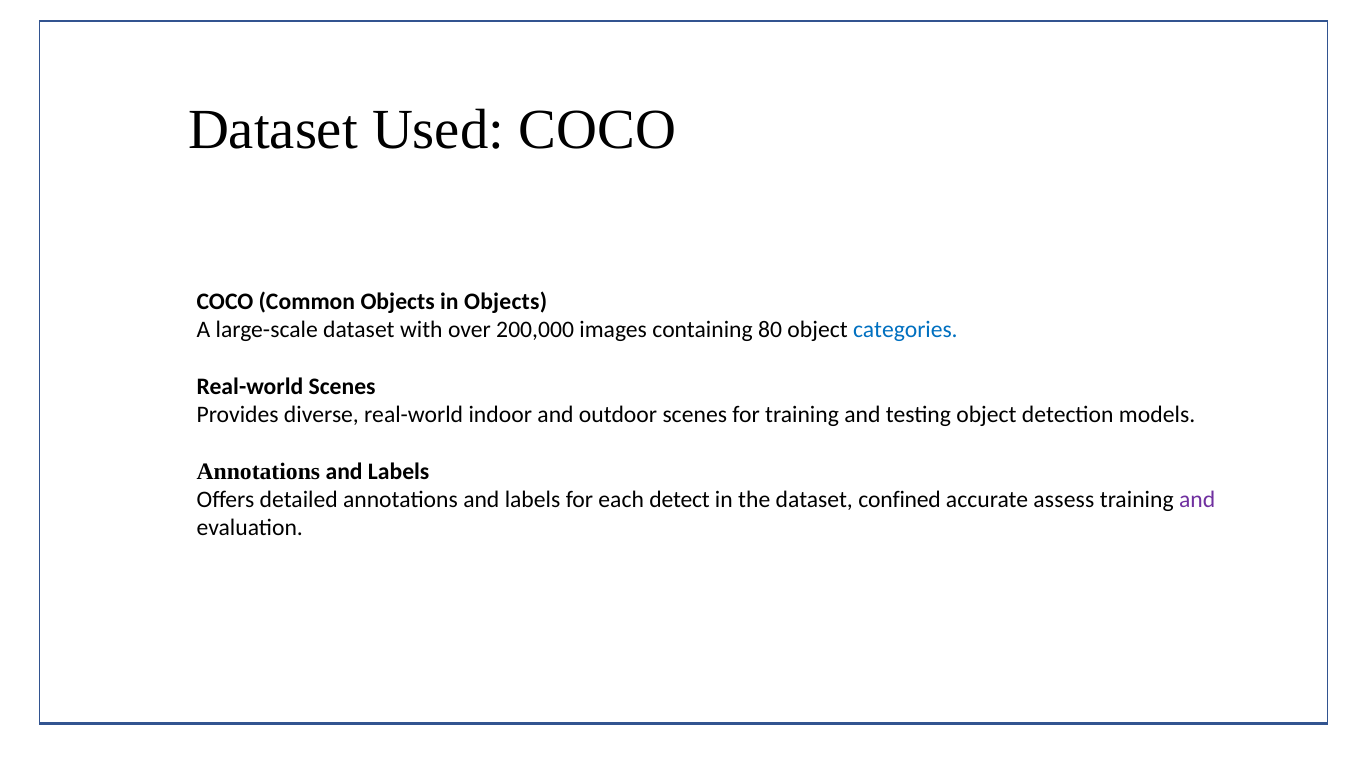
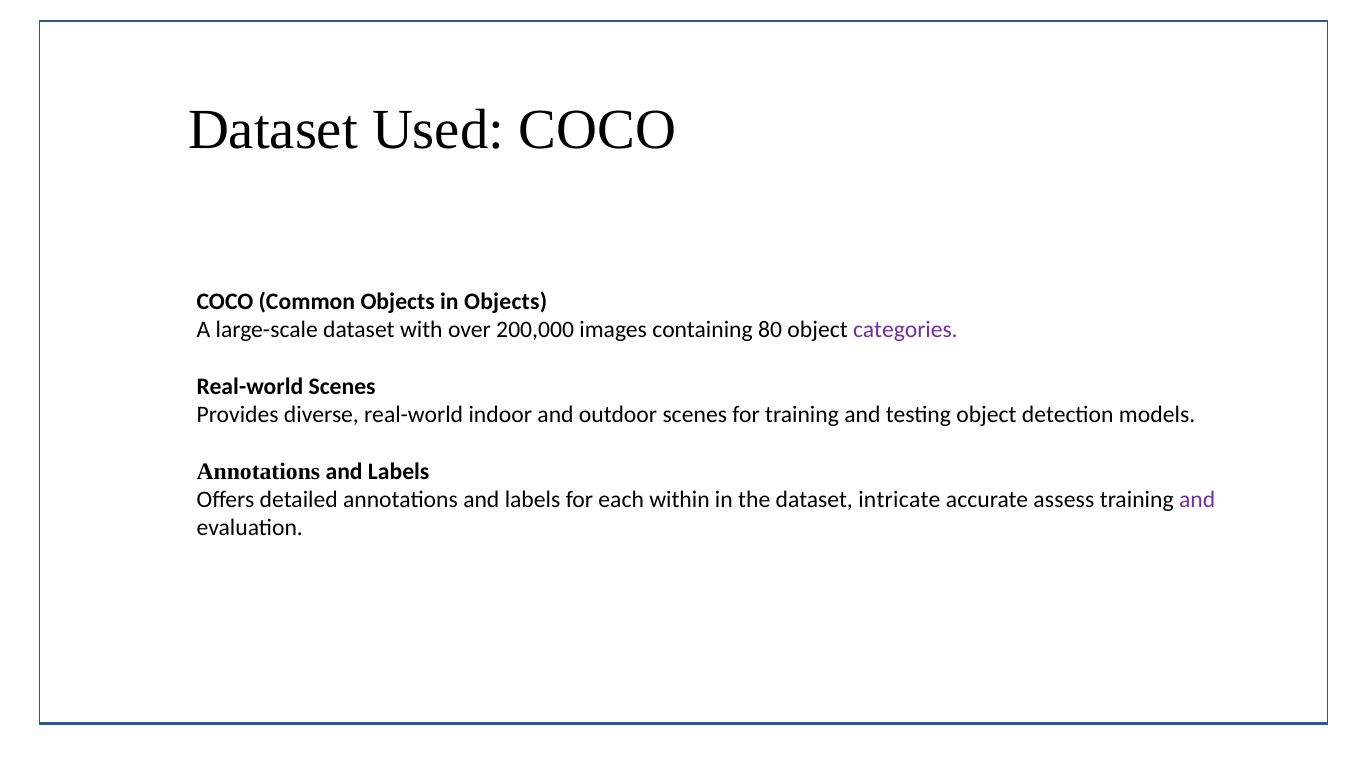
categories colour: blue -> purple
detect: detect -> within
confined: confined -> intricate
